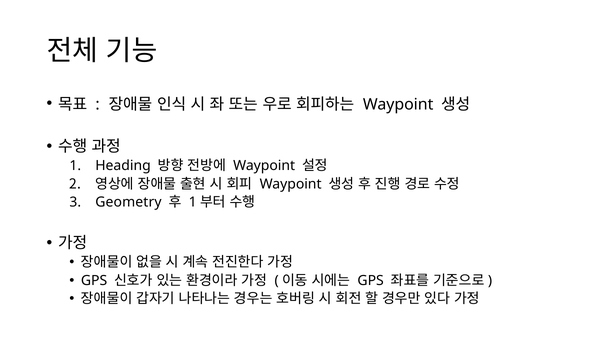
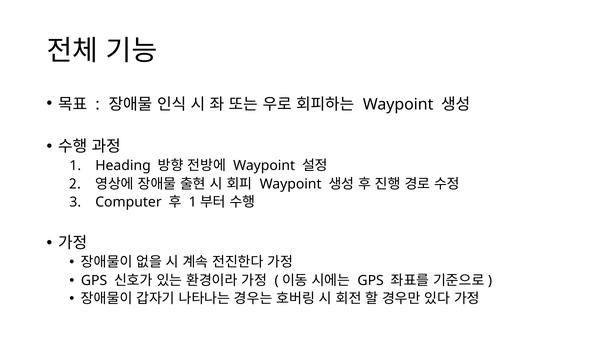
Geometry: Geometry -> Computer
